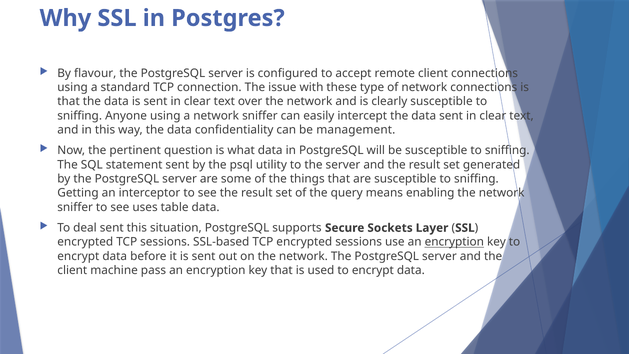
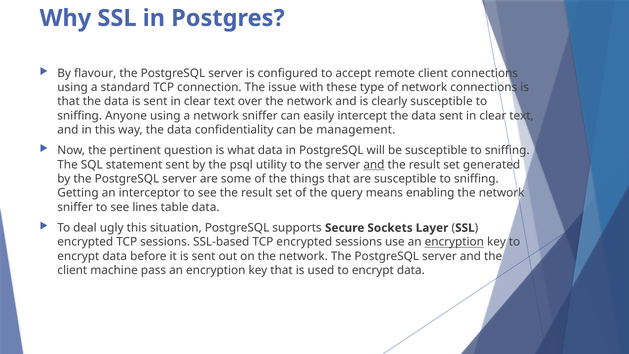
and at (374, 165) underline: none -> present
uses: uses -> lines
deal sent: sent -> ugly
